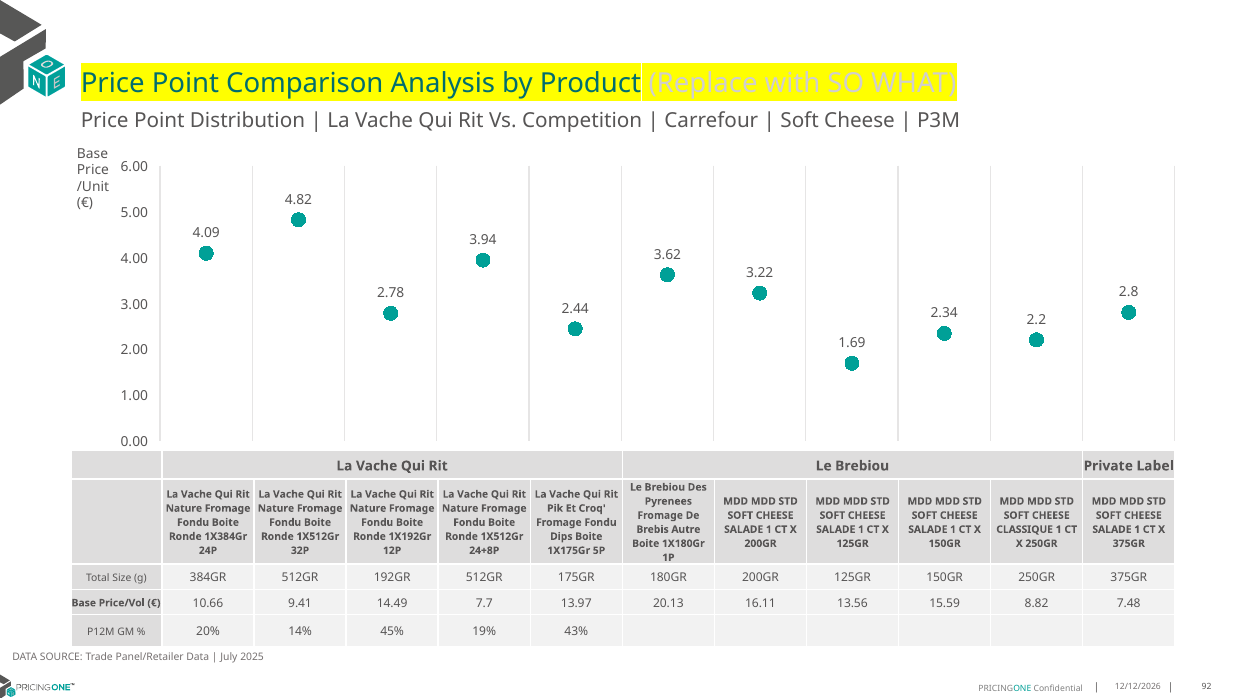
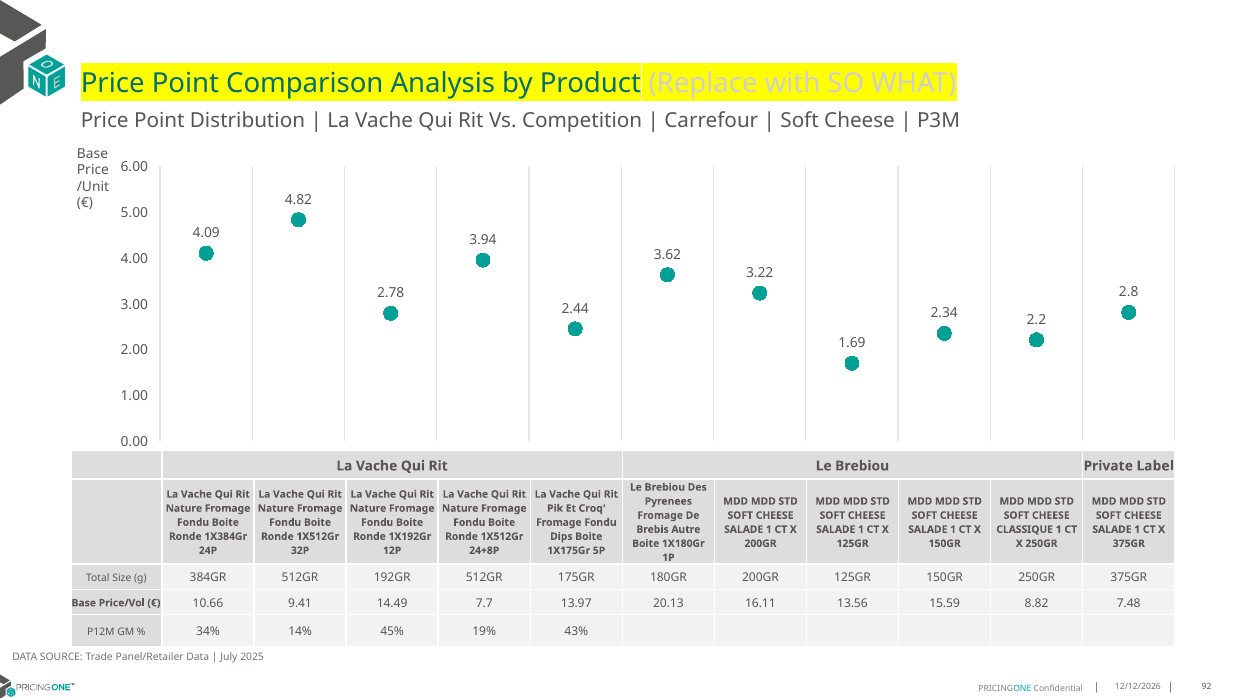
20%: 20% -> 34%
